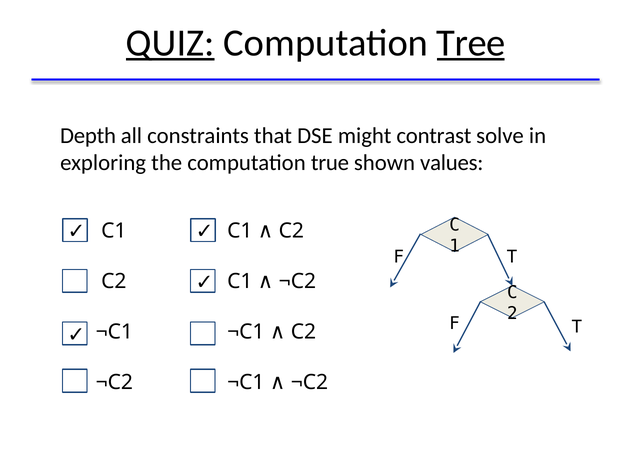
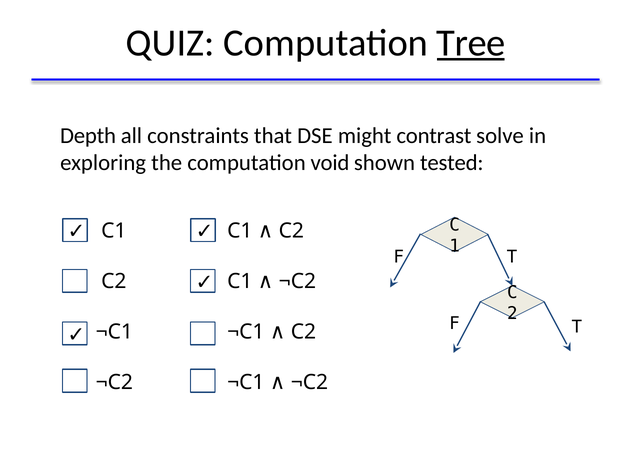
QUIZ underline: present -> none
true: true -> void
values: values -> tested
